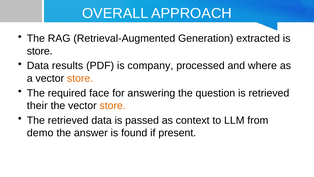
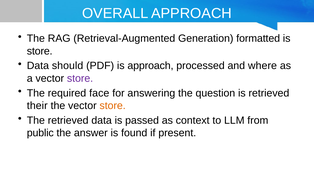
extracted: extracted -> formatted
results: results -> should
is company: company -> approach
store at (80, 78) colour: orange -> purple
demo: demo -> public
